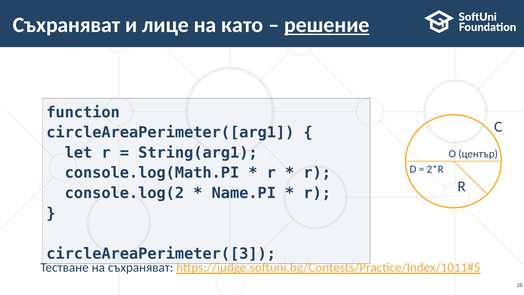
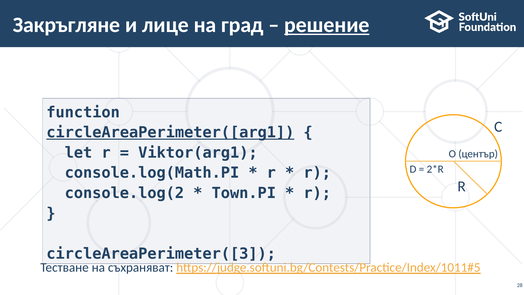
Съхраняват at (67, 25): Съхраняват -> Закръгляне
като: като -> град
circleAreaPerimeter([arg1 underline: none -> present
String(arg1: String(arg1 -> Viktor(arg1
Name.PI: Name.PI -> Town.PI
